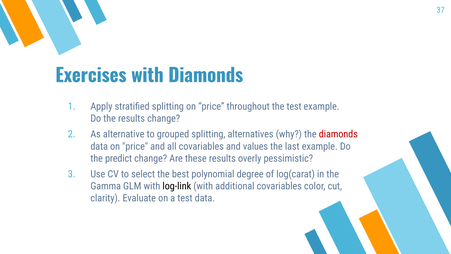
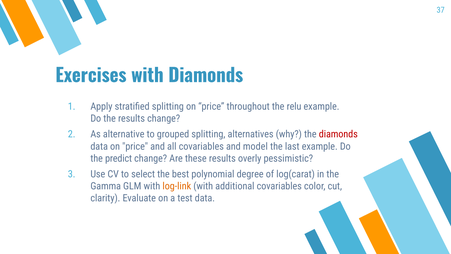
the test: test -> relu
values: values -> model
log-link colour: black -> orange
